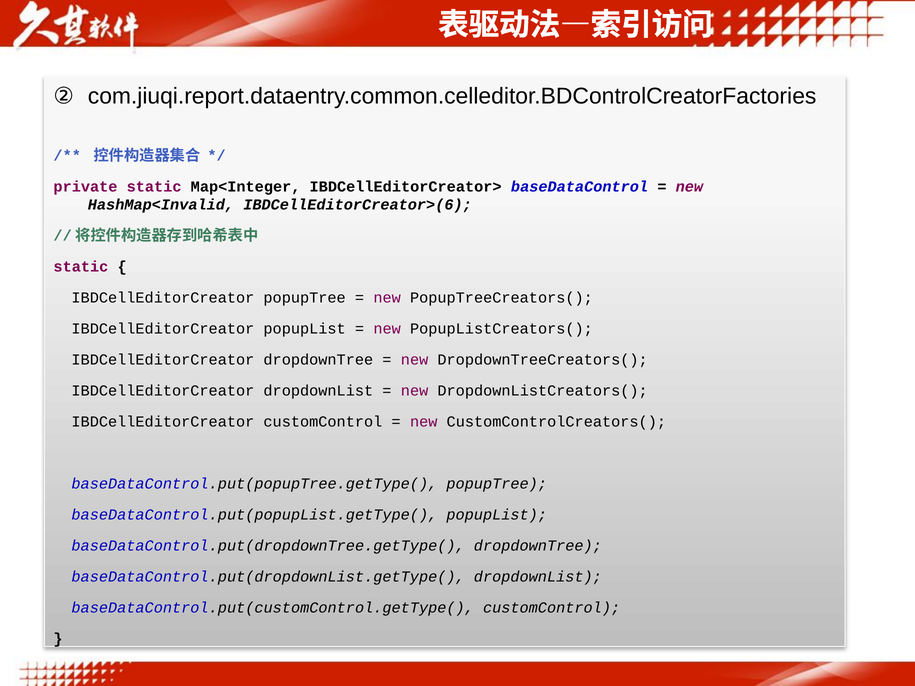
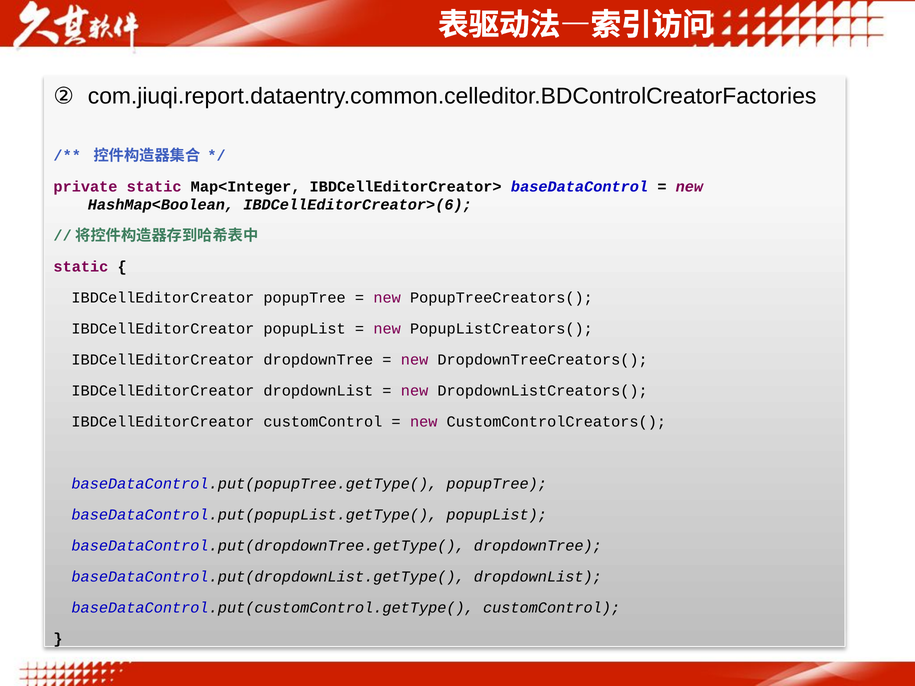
HashMap<Invalid: HashMap<Invalid -> HashMap<Boolean
